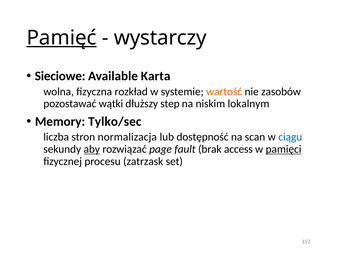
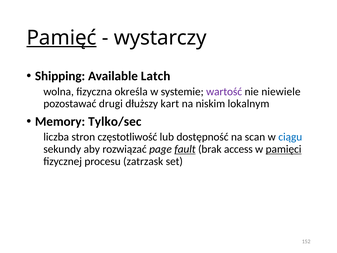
Sieciowe: Sieciowe -> Shipping
Karta: Karta -> Latch
rozkład: rozkład -> określa
wartość colour: orange -> purple
zasobów: zasobów -> niewiele
wątki: wątki -> drugi
step: step -> kart
normalizacja: normalizacja -> częstotliwość
aby underline: present -> none
fault underline: none -> present
